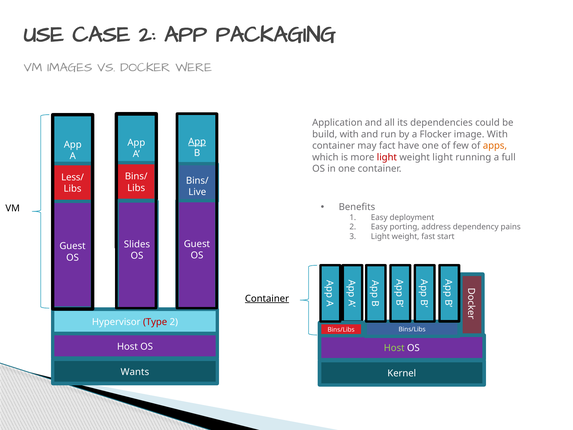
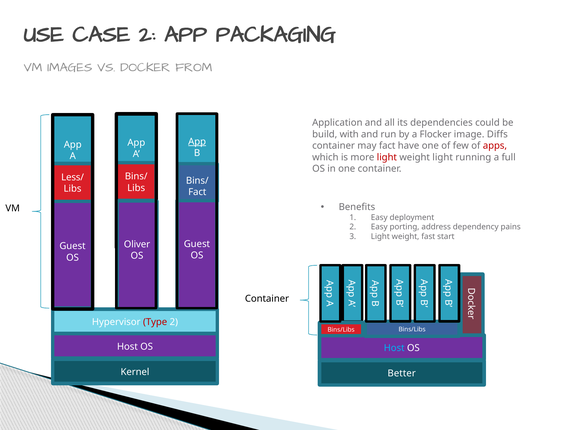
WERE: WERE -> FROM
image With: With -> Diffs
apps colour: orange -> red
Live at (197, 192): Live -> Fact
Slides: Slides -> Oliver
Container at (267, 298) underline: present -> none
Host at (394, 348) colour: light green -> light blue
Wants: Wants -> Kernel
Kernel: Kernel -> Better
